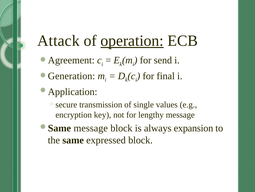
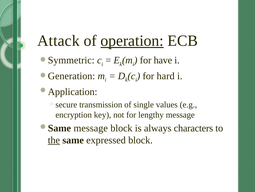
Agreement: Agreement -> Symmetric
send: send -> have
final: final -> hard
expansion: expansion -> characters
the underline: none -> present
